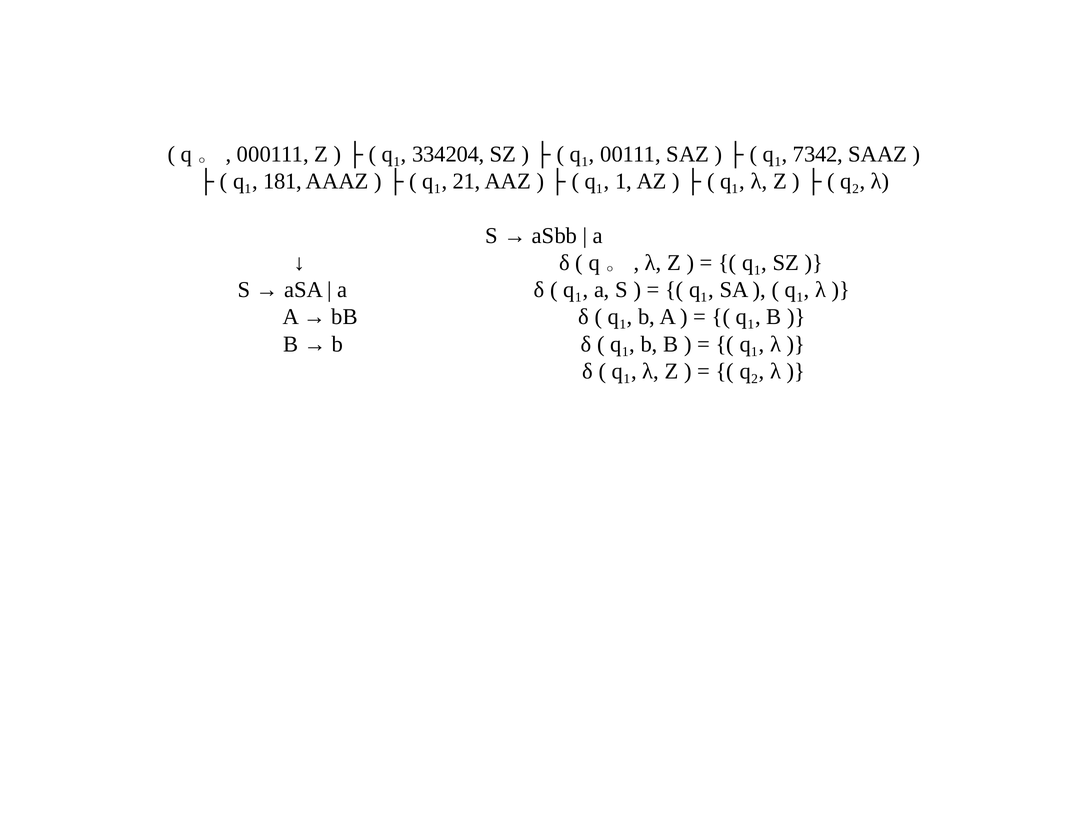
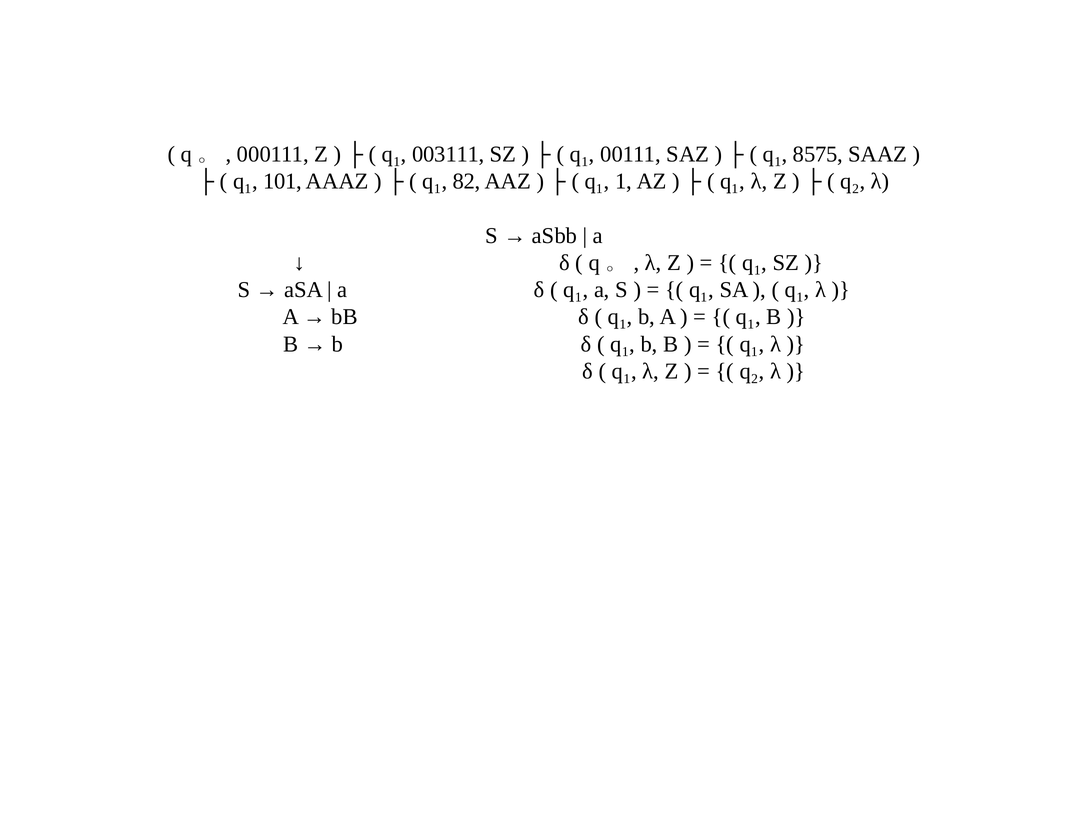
334204: 334204 -> 003111
7342: 7342 -> 8575
181: 181 -> 101
21: 21 -> 82
